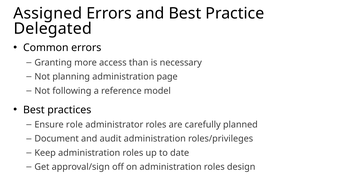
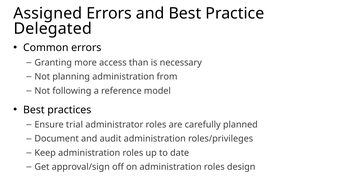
page: page -> from
role: role -> trial
